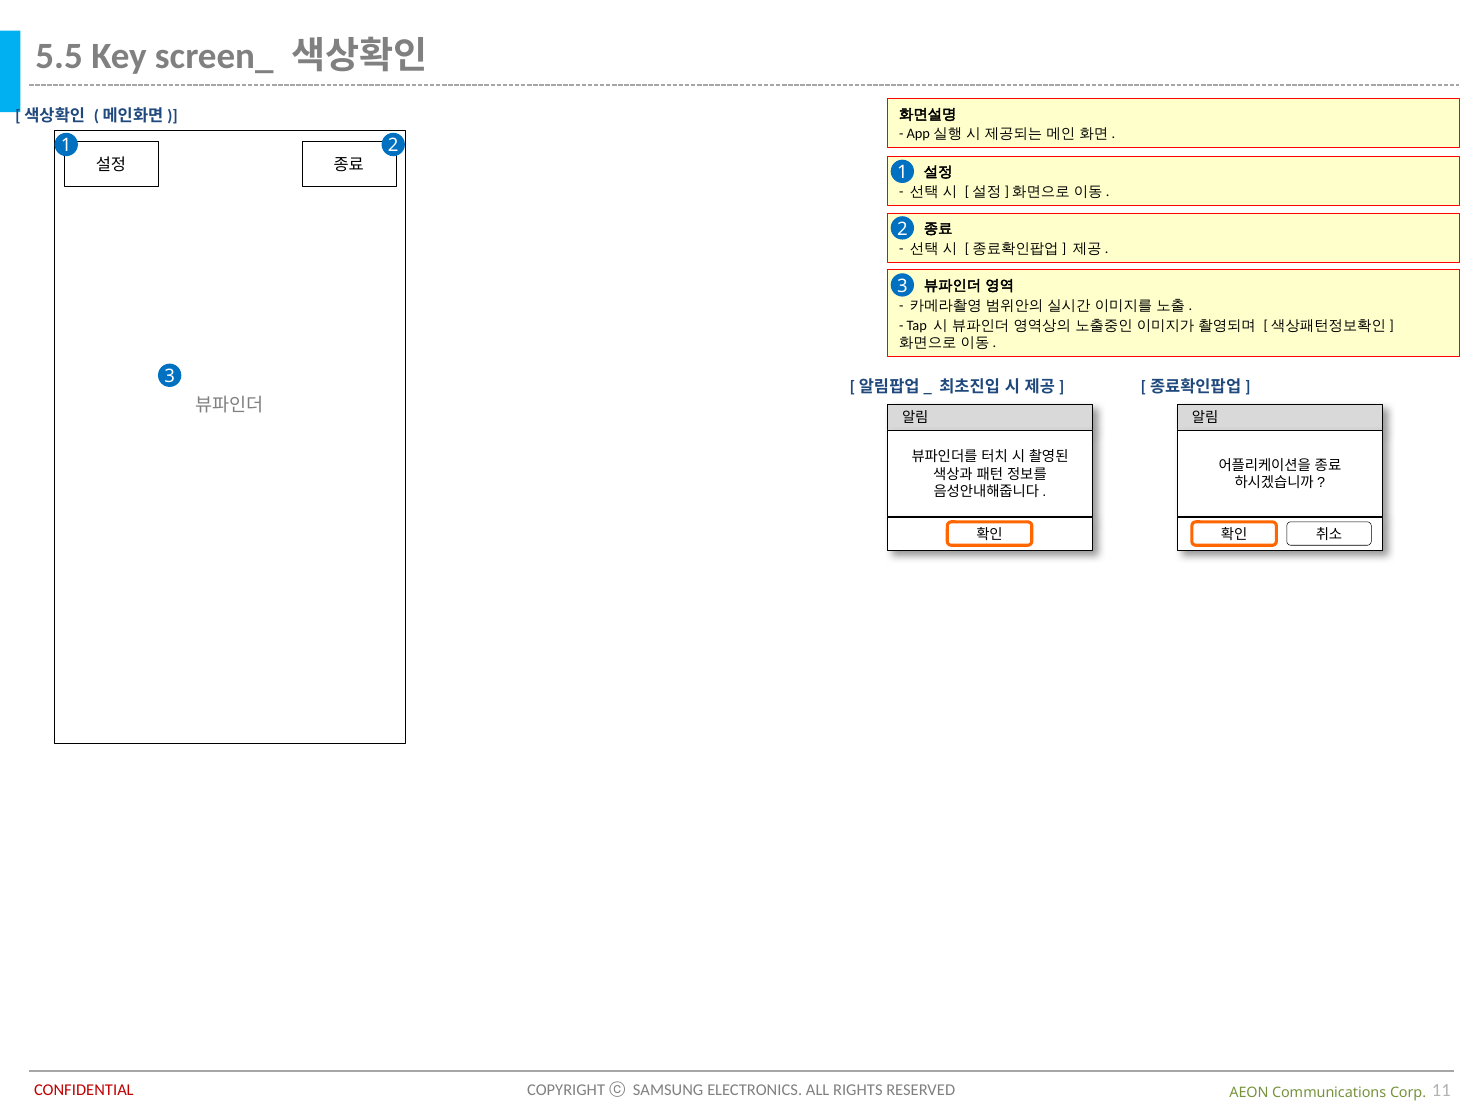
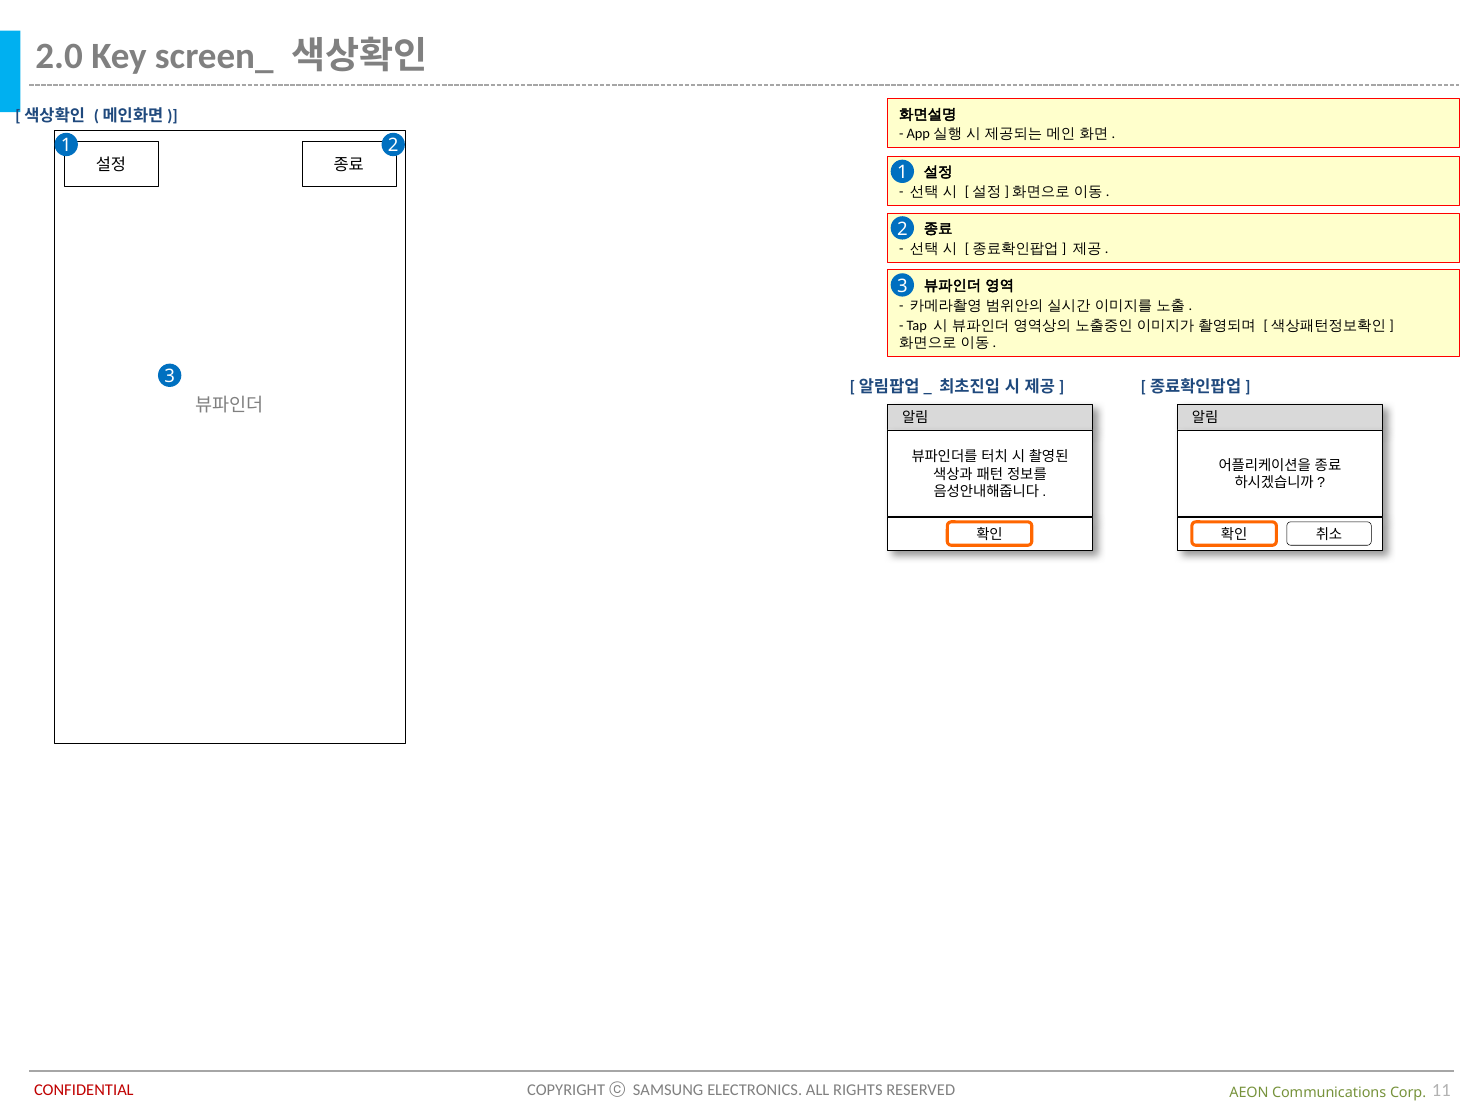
5.5: 5.5 -> 2.0
